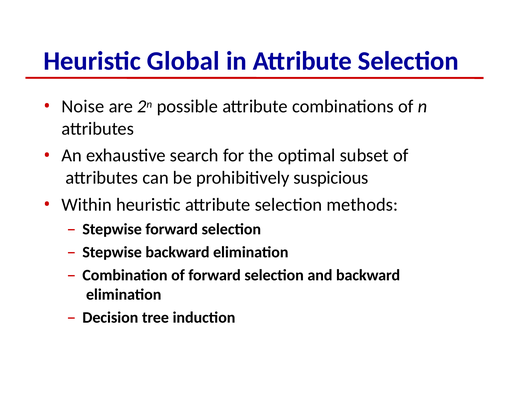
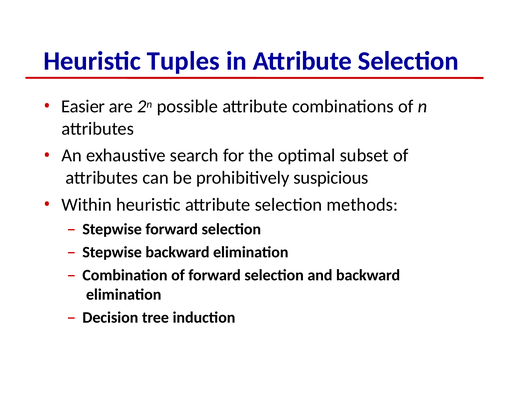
Global: Global -> Tuples
Noise: Noise -> Easier
